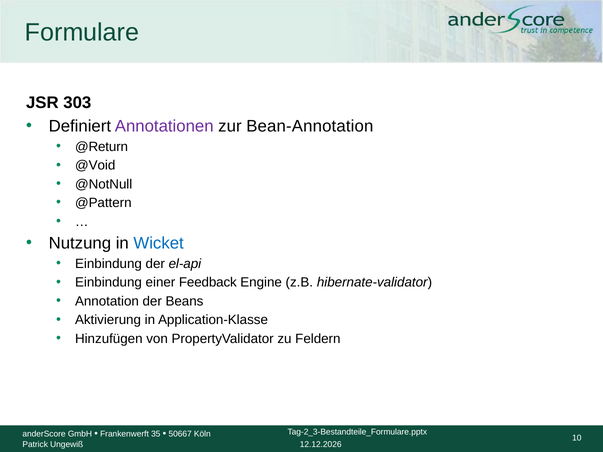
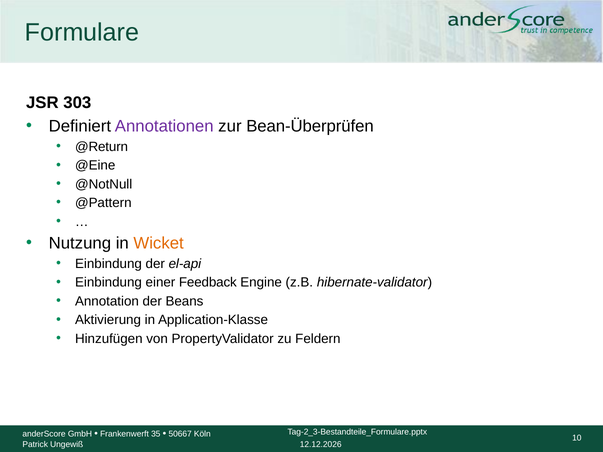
Bean-Annotation: Bean-Annotation -> Bean-Überprüfen
@Void: @Void -> @Eine
Wicket colour: blue -> orange
